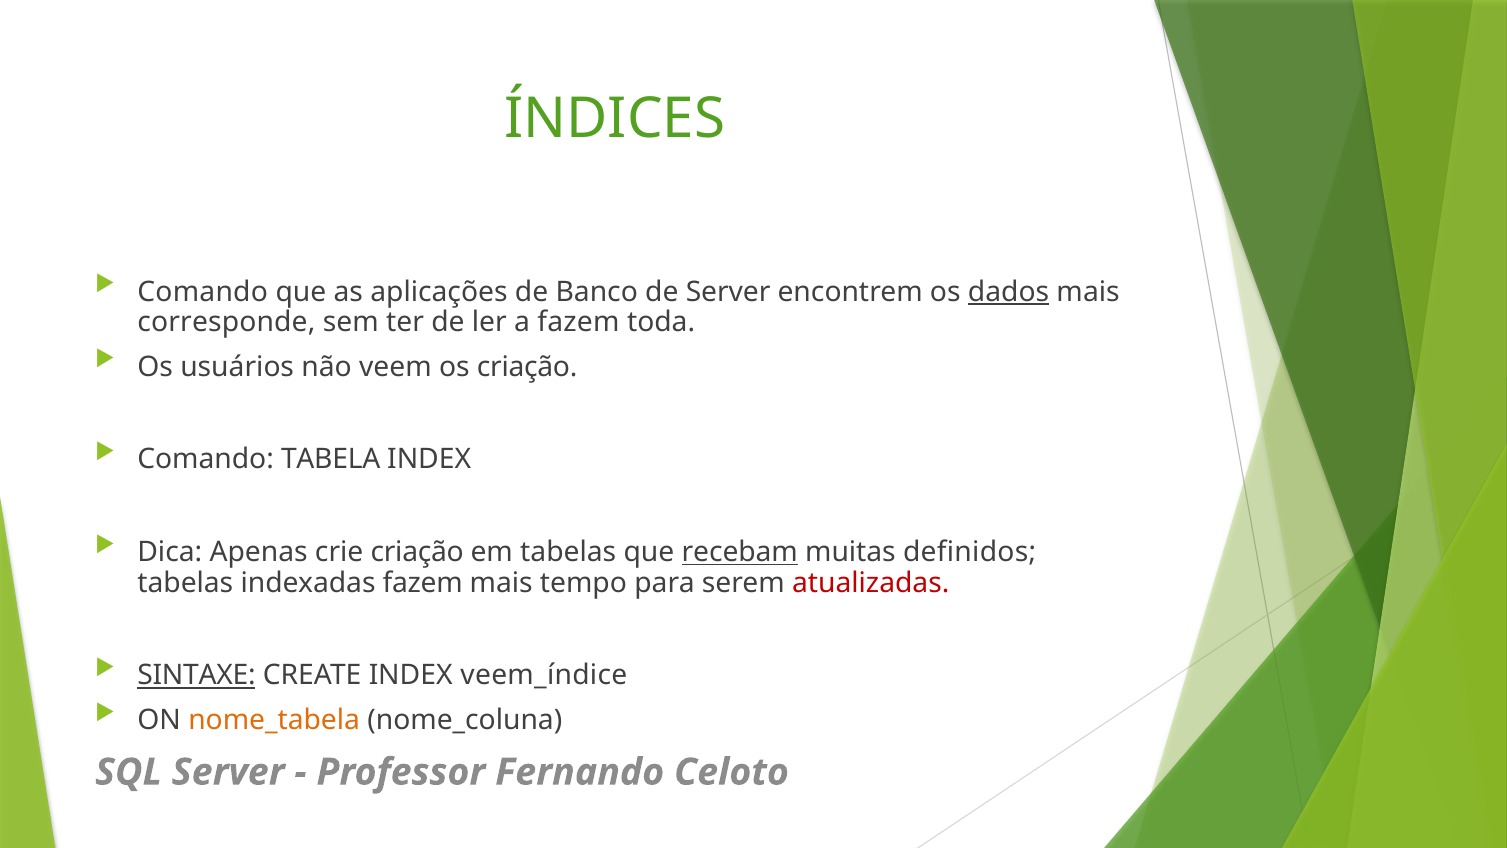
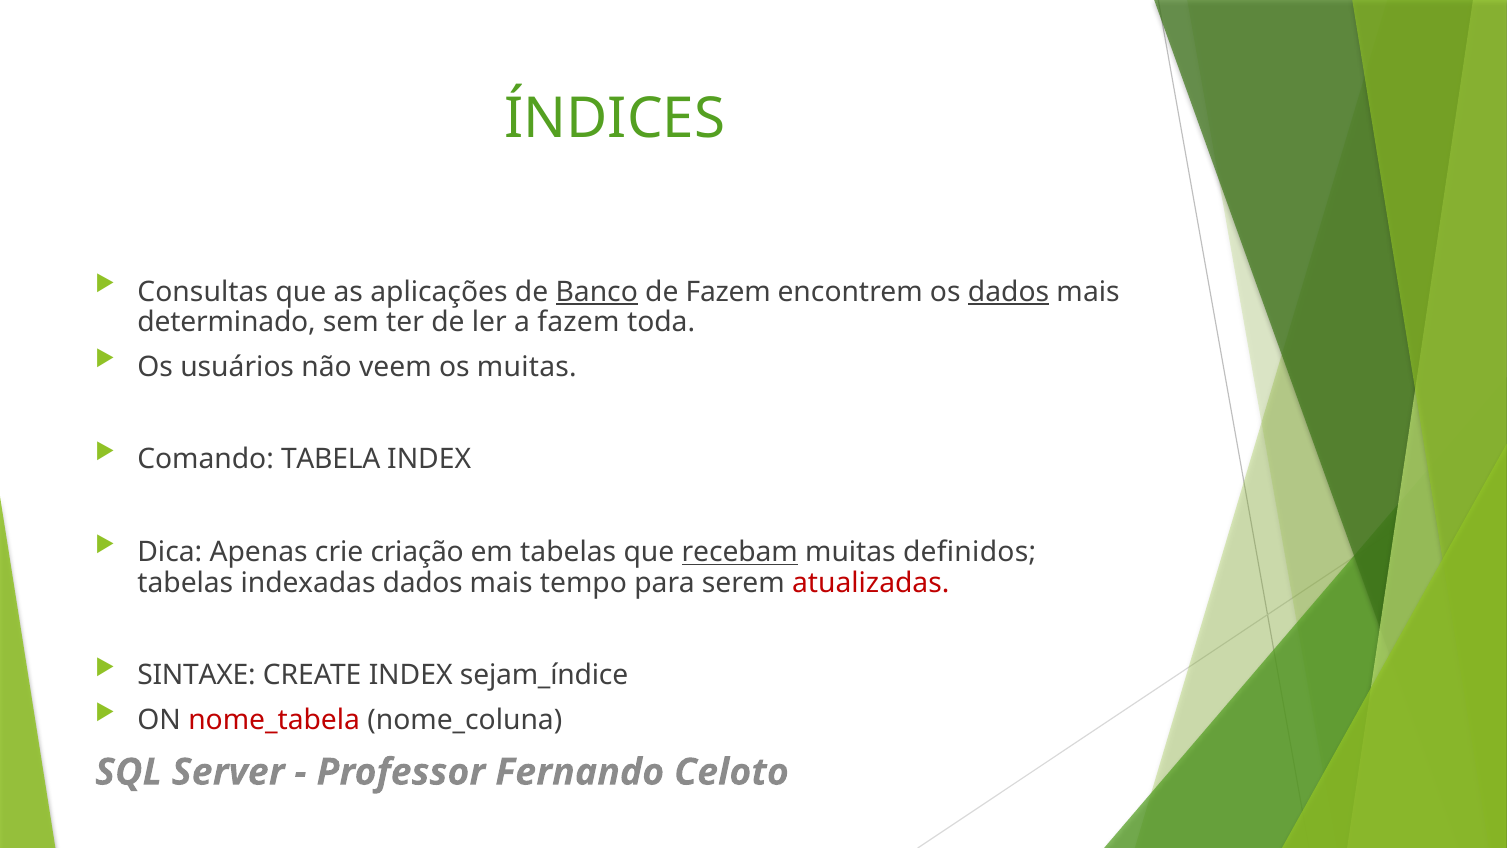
Comando at (203, 292): Comando -> Consultas
Banco underline: none -> present
de Server: Server -> Fazem
corresponde: corresponde -> determinado
os criação: criação -> muitas
indexadas fazem: fazem -> dados
SINTAXE underline: present -> none
veem_índice: veem_índice -> sejam_índice
nome_tabela colour: orange -> red
